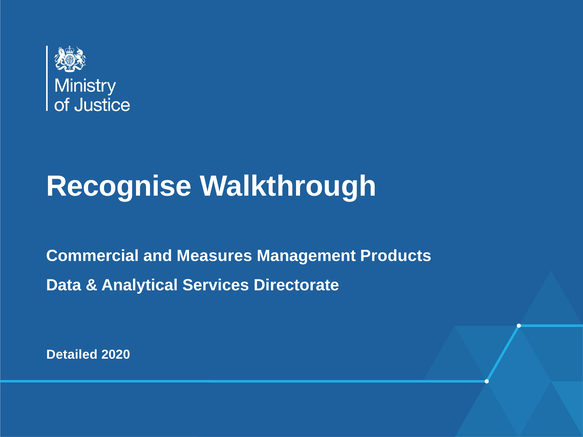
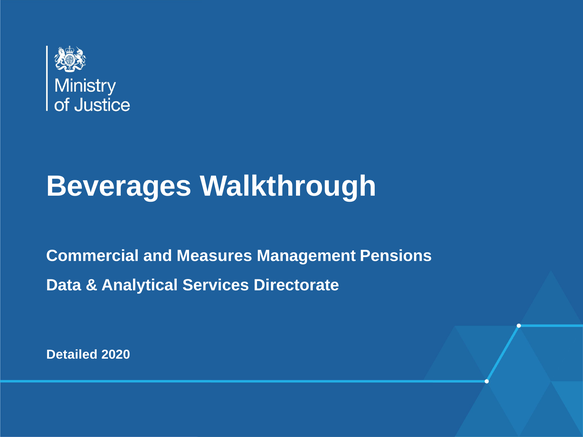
Recognise: Recognise -> Beverages
Products: Products -> Pensions
